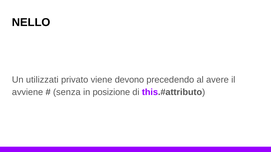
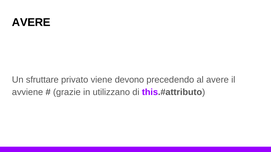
NELLO at (31, 22): NELLO -> AVERE
utilizzati: utilizzati -> sfruttare
senza: senza -> grazie
posizione: posizione -> utilizzano
